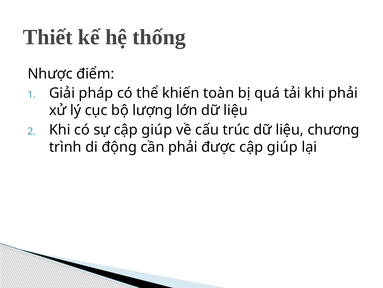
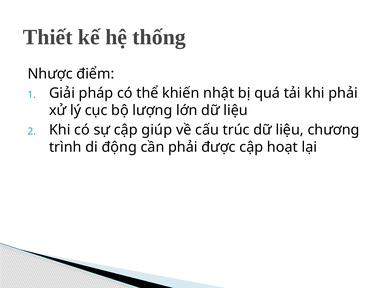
toàn: toàn -> nhật
được cập giúp: giúp -> hoạt
